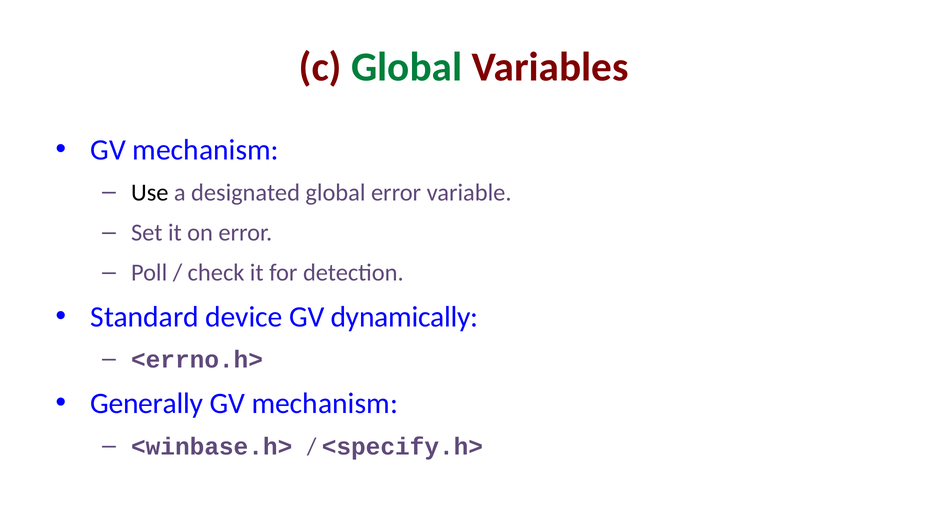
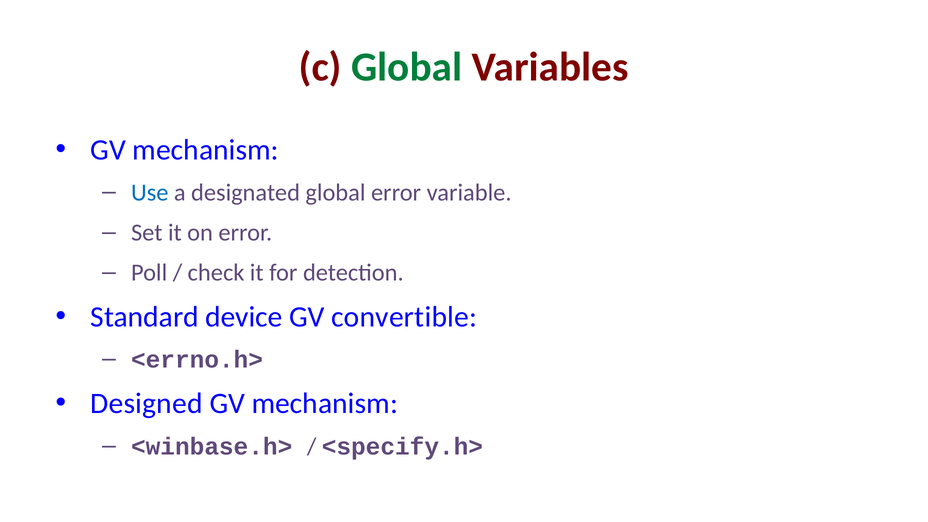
Use colour: black -> blue
dynamically: dynamically -> convertible
Generally: Generally -> Designed
